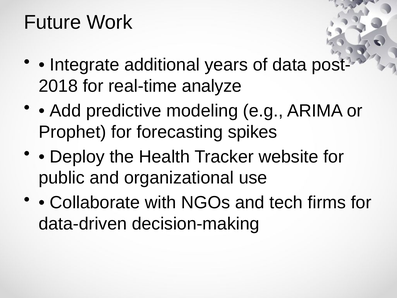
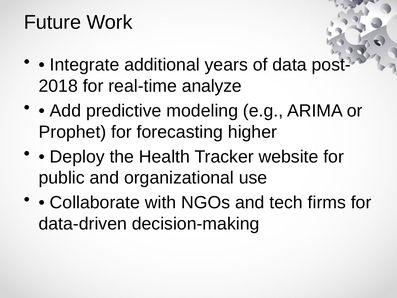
spikes: spikes -> higher
